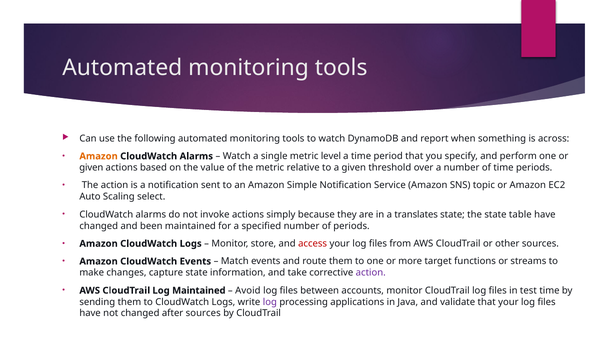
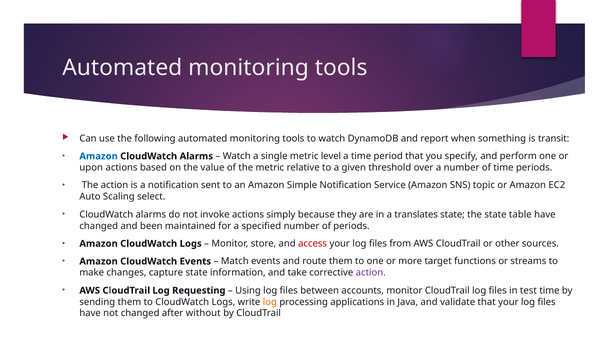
across: across -> transit
Amazon at (99, 156) colour: orange -> blue
given at (91, 168): given -> upon
Log Maintained: Maintained -> Requesting
Avoid: Avoid -> Using
log at (270, 302) colour: purple -> orange
after sources: sources -> without
